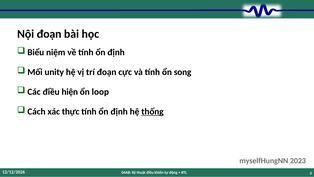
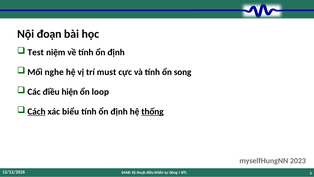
Biểu: Biểu -> Test
unity: unity -> nghe
trí đoạn: đoạn -> must
Cách underline: none -> present
thực: thực -> biểu
